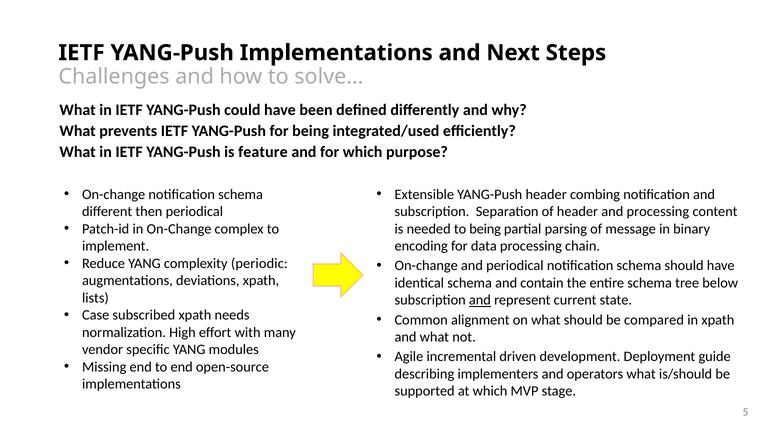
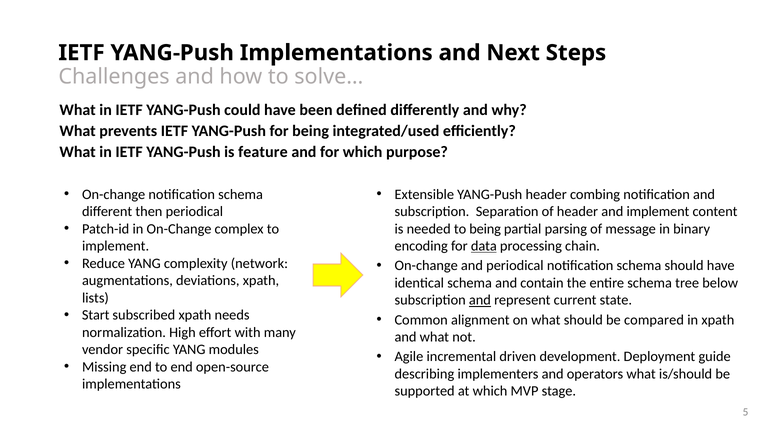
and processing: processing -> implement
data underline: none -> present
periodic: periodic -> network
Case: Case -> Start
